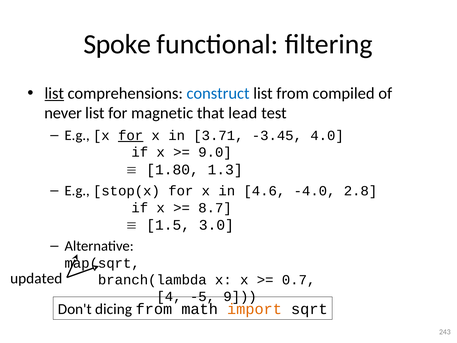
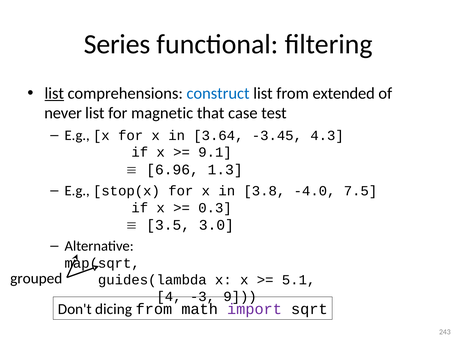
Spoke: Spoke -> Series
compiled: compiled -> extended
lead: lead -> case
for at (131, 135) underline: present -> none
3.71: 3.71 -> 3.64
4.0: 4.0 -> 4.3
9.0: 9.0 -> 9.1
1.80: 1.80 -> 6.96
4.6: 4.6 -> 3.8
2.8: 2.8 -> 7.5
8.7: 8.7 -> 0.3
1.5: 1.5 -> 3.5
updated: updated -> grouped
branch(lambda: branch(lambda -> guides(lambda
0.7: 0.7 -> 5.1
-5: -5 -> -3
import colour: orange -> purple
